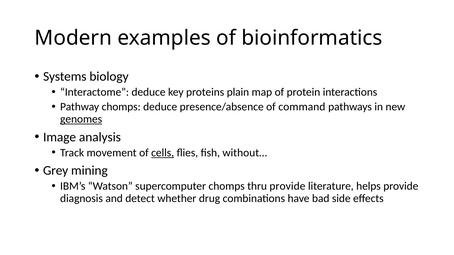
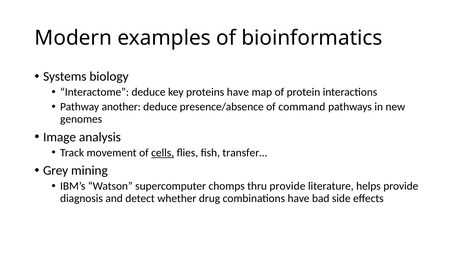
proteins plain: plain -> have
Pathway chomps: chomps -> another
genomes underline: present -> none
without…: without… -> transfer…
